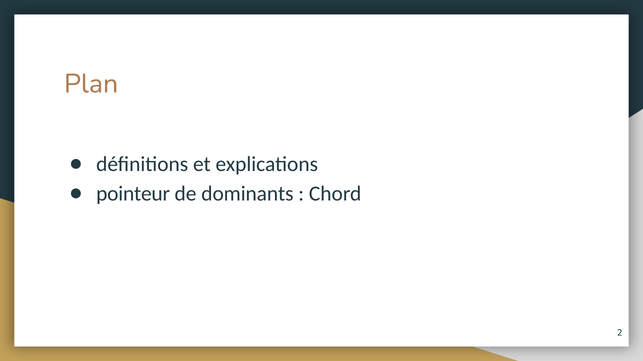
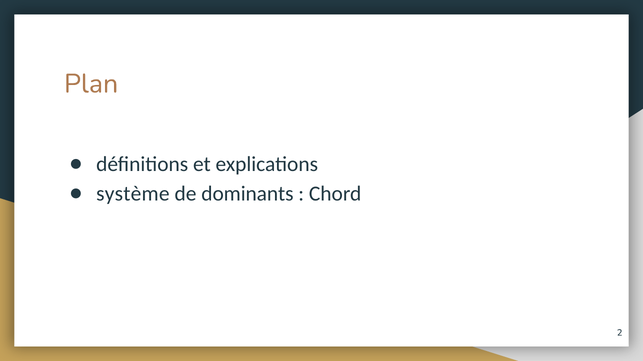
pointeur: pointeur -> système
